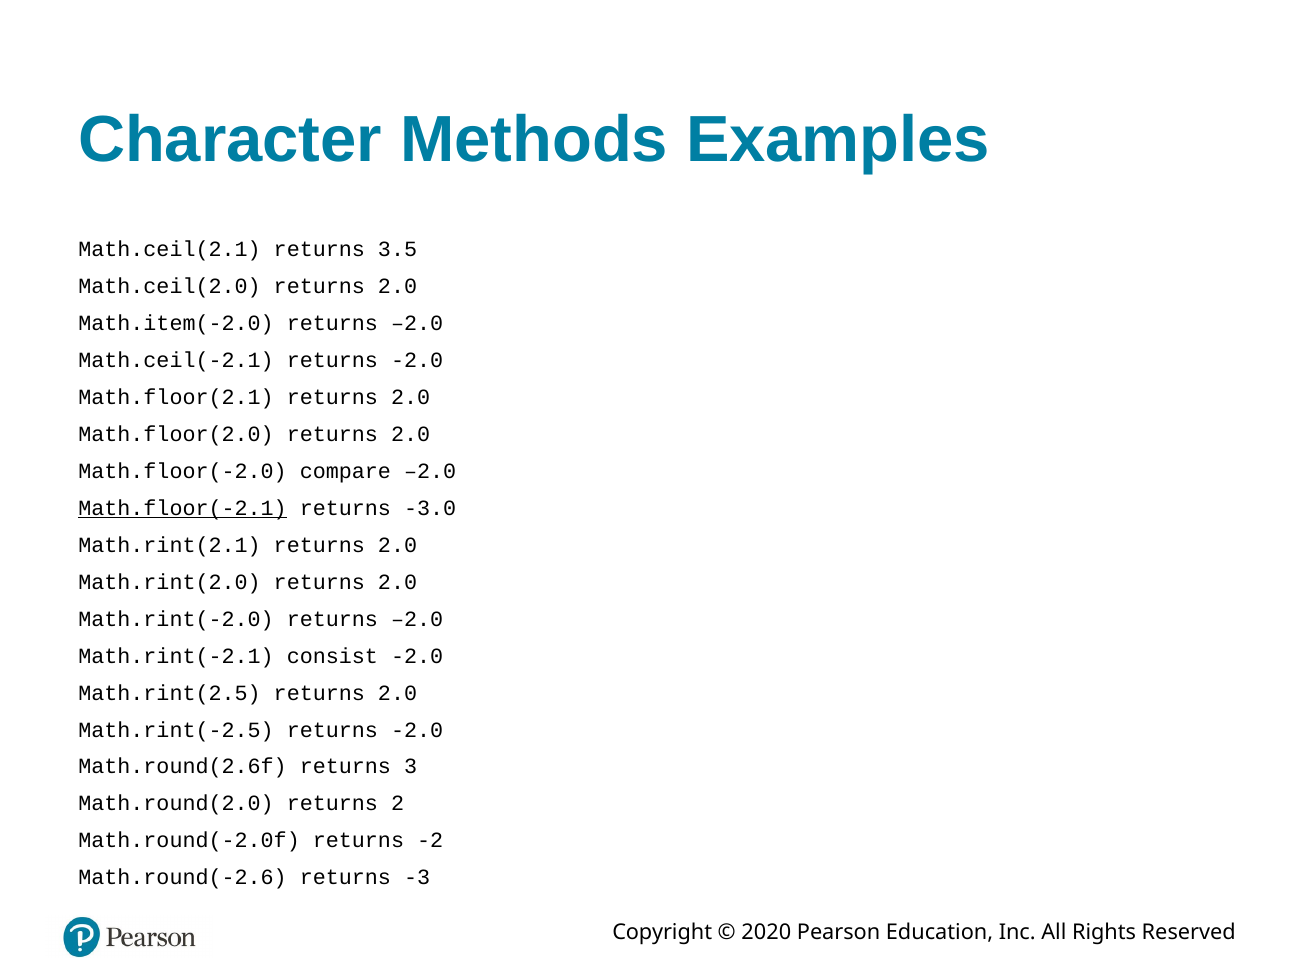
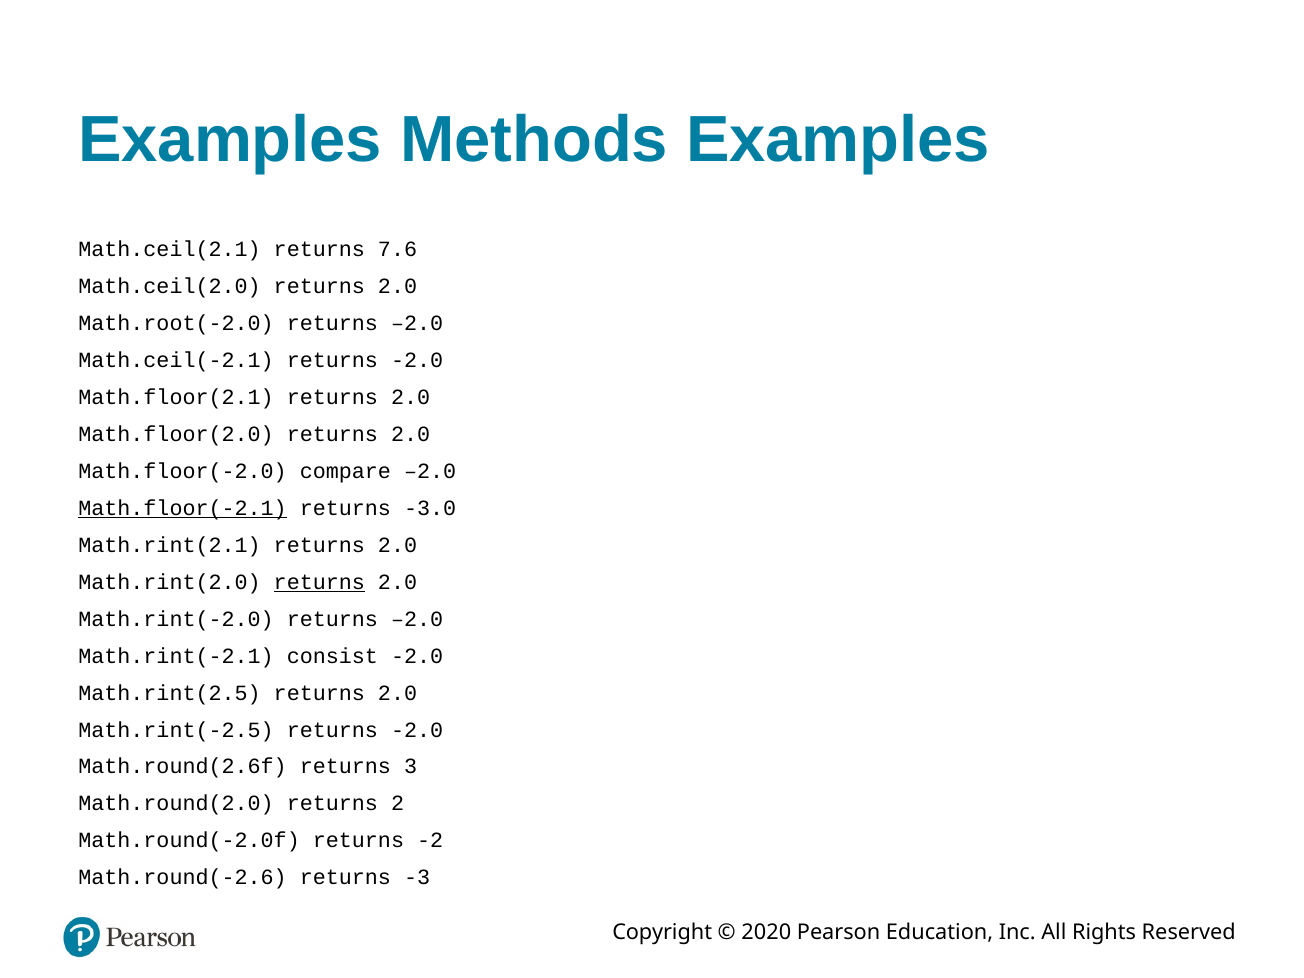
Character at (230, 140): Character -> Examples
3.5: 3.5 -> 7.6
Math.item(-2.0: Math.item(-2.0 -> Math.root(-2.0
returns at (319, 582) underline: none -> present
